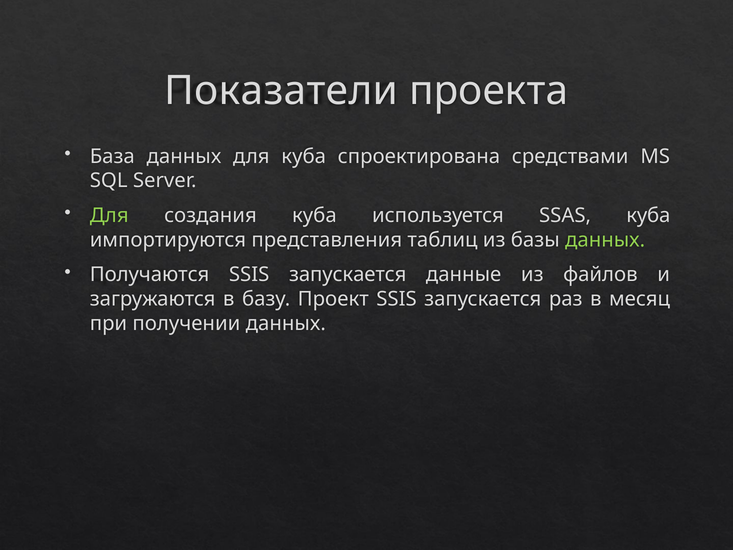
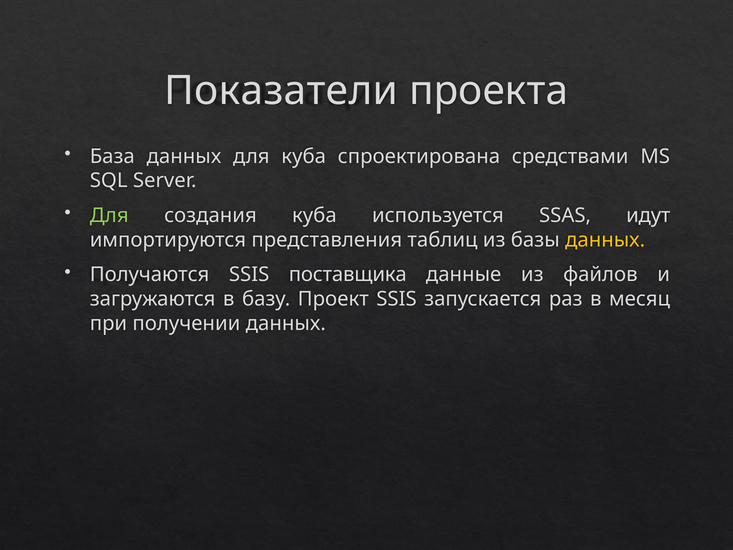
SSAS куба: куба -> идут
данных at (605, 240) colour: light green -> yellow
запускается at (348, 274): запускается -> поставщика
